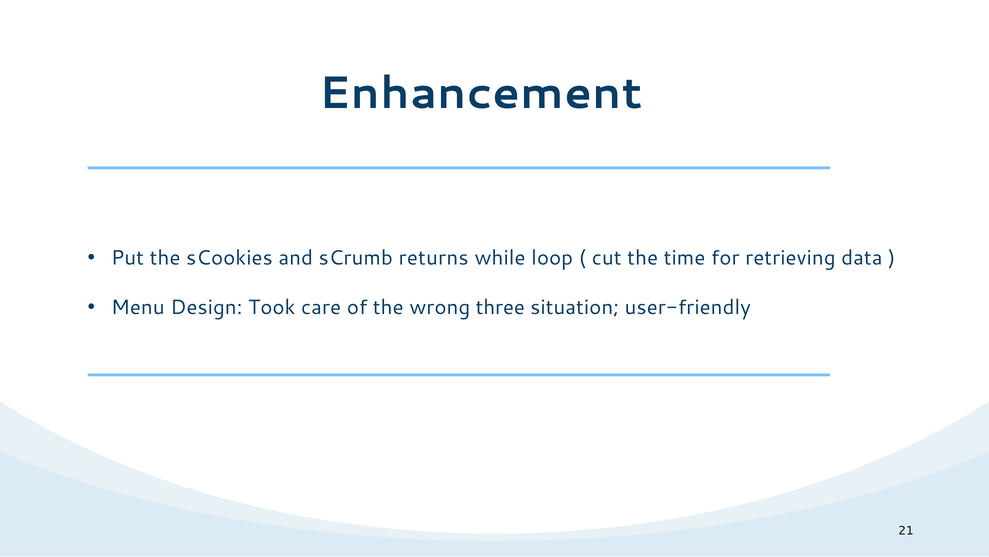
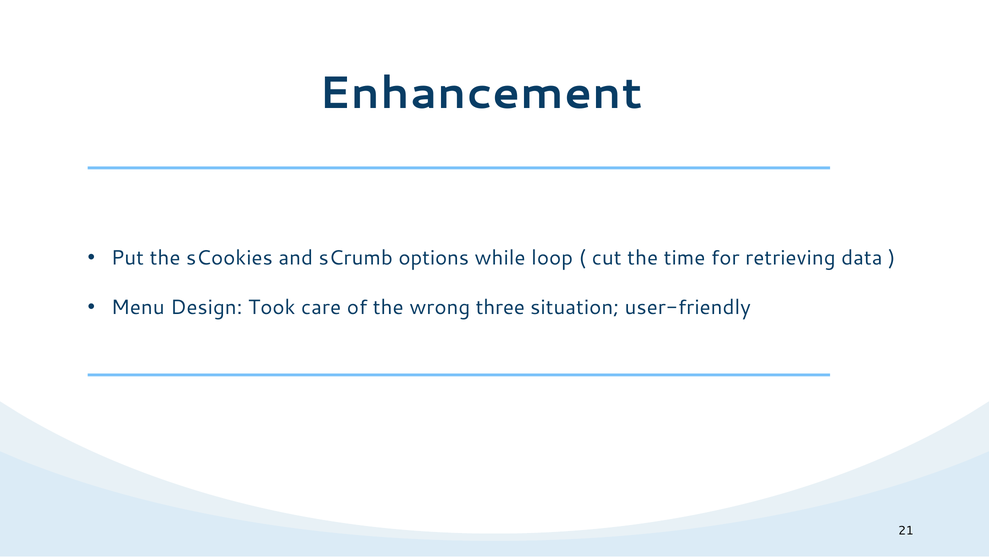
returns: returns -> options
